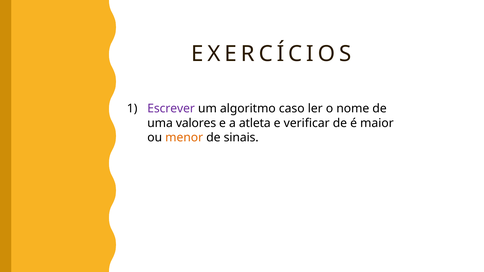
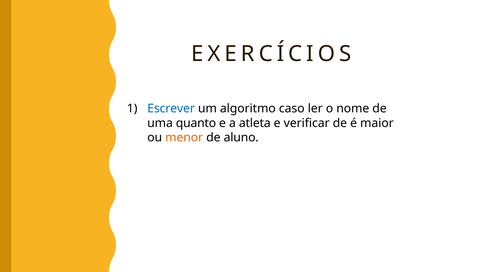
Escrever colour: purple -> blue
valores: valores -> quanto
sinais: sinais -> aluno
